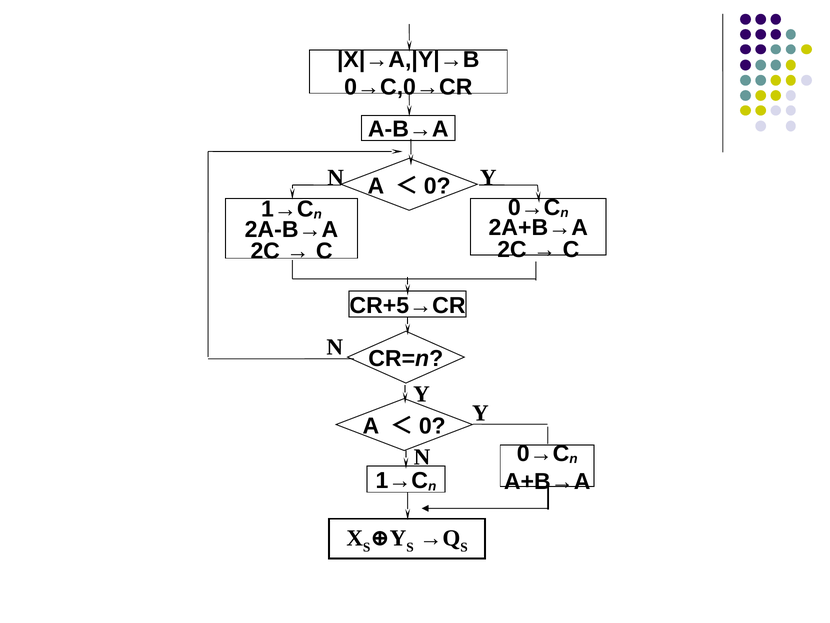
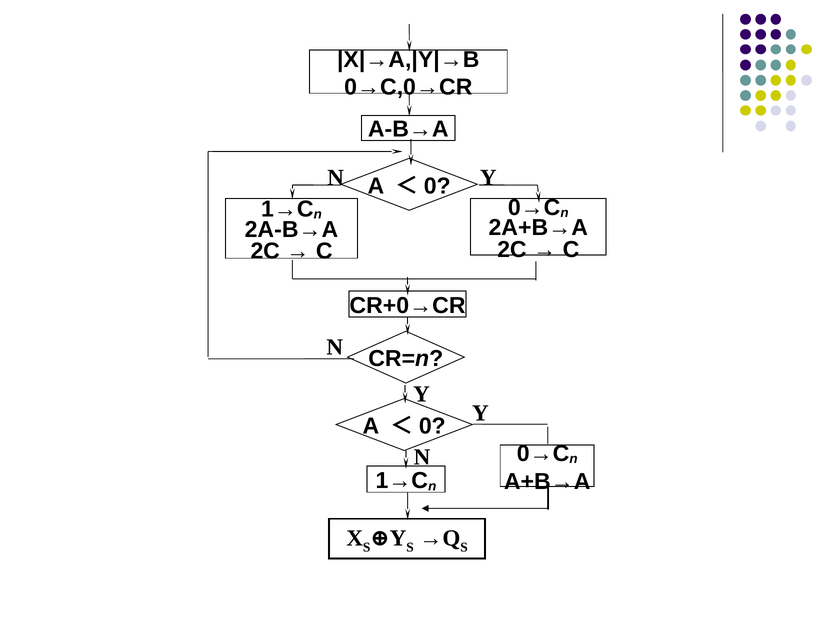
CR+5→CR: CR+5→CR -> CR+0→CR
